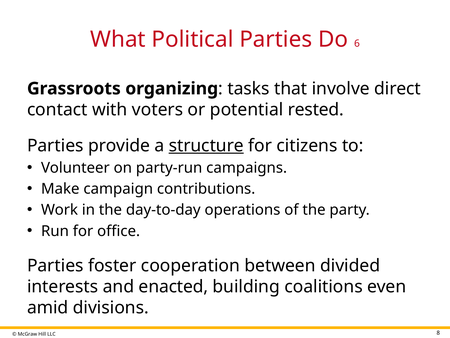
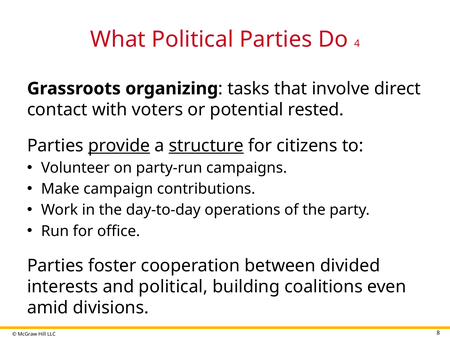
6: 6 -> 4
provide underline: none -> present
and enacted: enacted -> political
